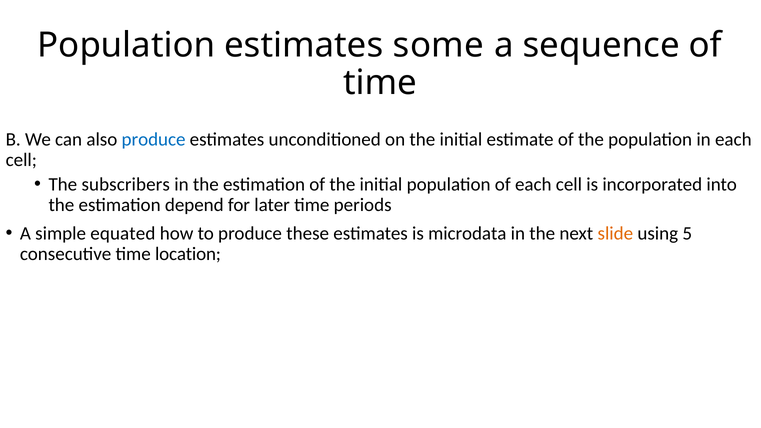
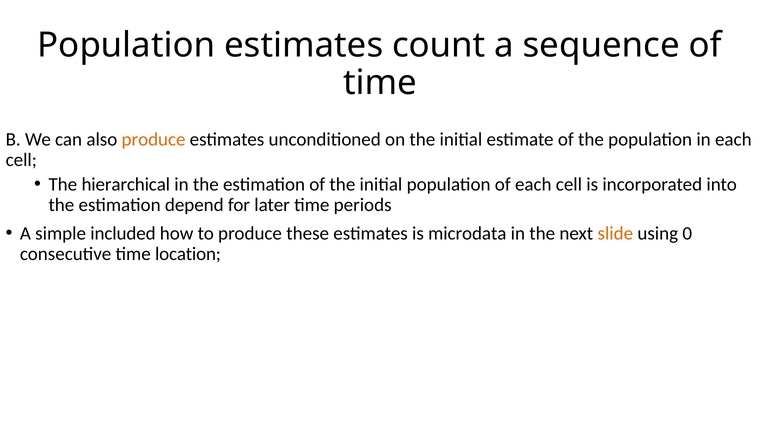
some: some -> count
produce at (154, 139) colour: blue -> orange
subscribers: subscribers -> hierarchical
equated: equated -> included
5: 5 -> 0
